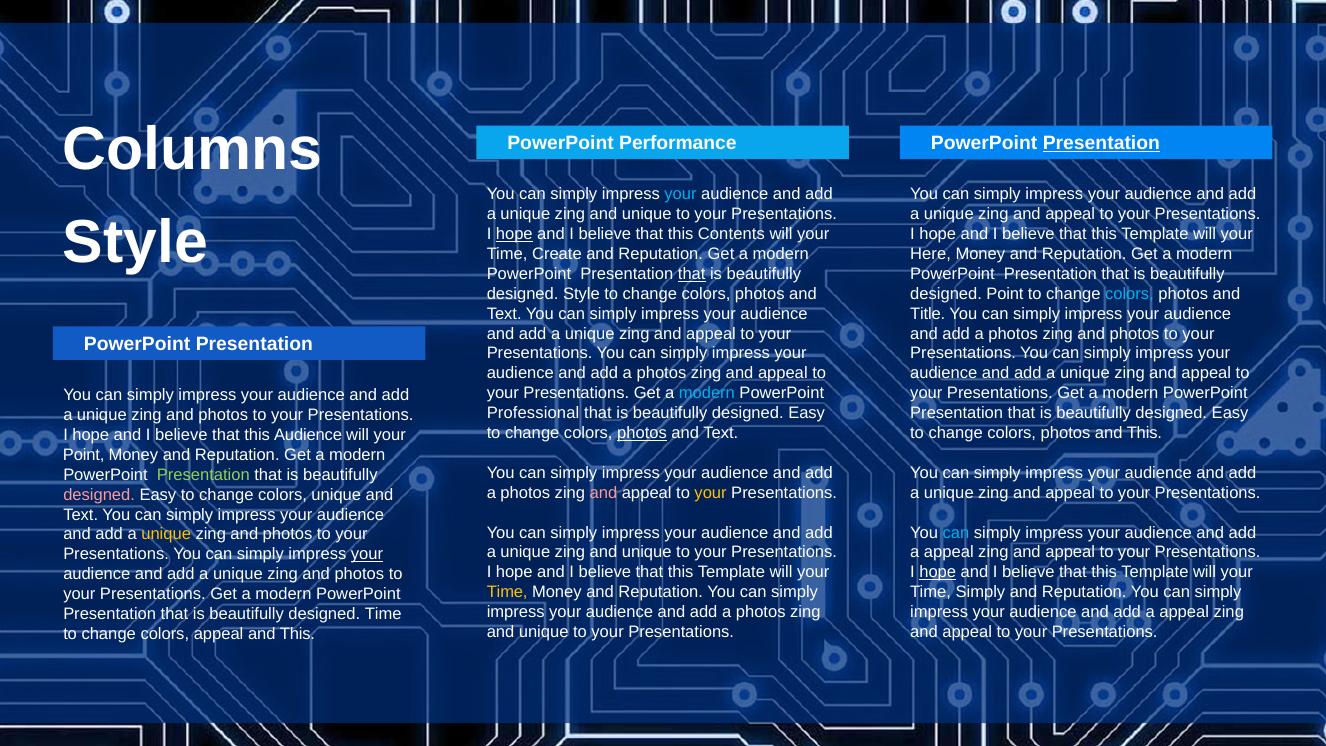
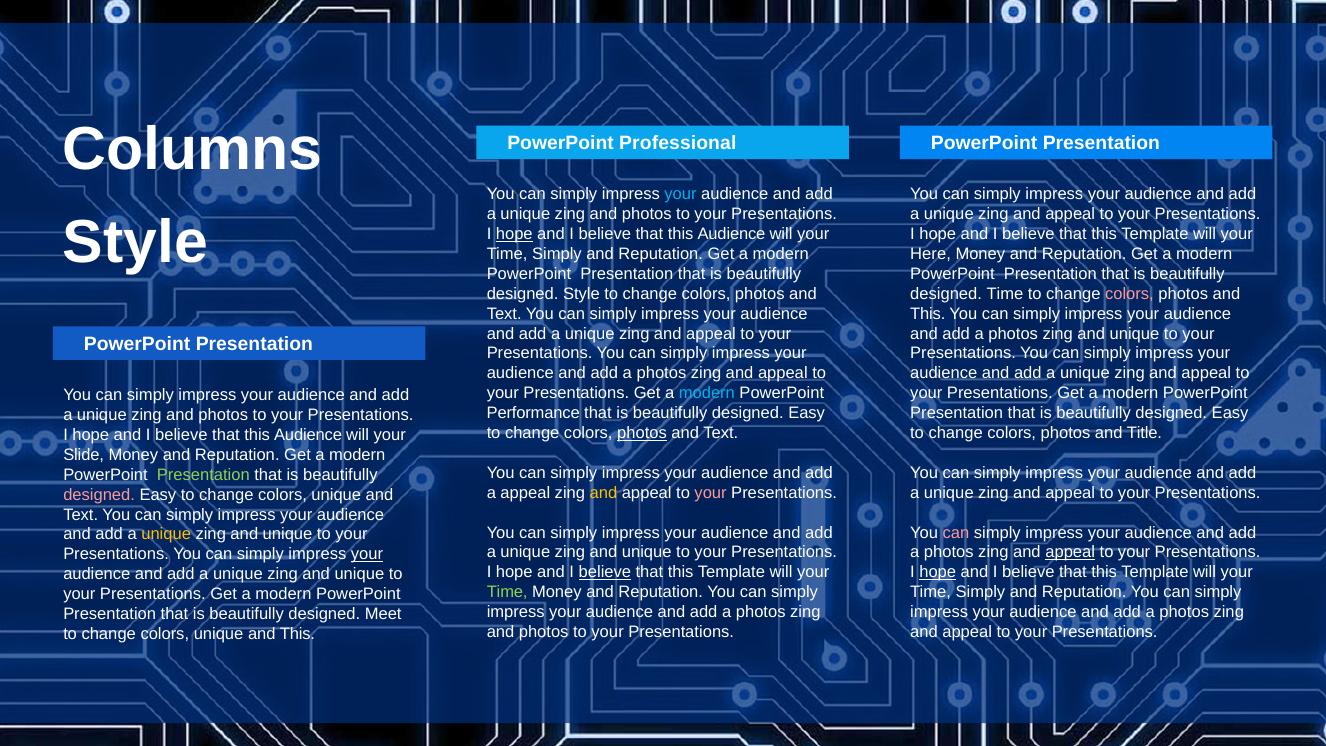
Performance: Performance -> Professional
Presentation at (1101, 144) underline: present -> none
unique at (647, 214): unique -> photos
Contents at (731, 234): Contents -> Audience
Create at (557, 254): Create -> Simply
that at (692, 274) underline: present -> none
designed Point: Point -> Time
colors at (1129, 294) colour: light blue -> pink
Title at (928, 314): Title -> This
photos at (1135, 334): photos -> unique
Professional: Professional -> Performance
photos and This: This -> Title
Point at (84, 455): Point -> Slide
photos at (525, 493): photos -> appeal
and at (603, 493) colour: pink -> yellow
your at (711, 493) colour: yellow -> pink
can at (956, 532) colour: light blue -> pink
photos at (288, 534): photos -> unique
appeal at (949, 552): appeal -> photos
appeal at (1070, 552) underline: none -> present
believe at (605, 572) underline: none -> present
photos at (359, 574): photos -> unique
Time at (507, 592) colour: yellow -> light green
appeal at (1184, 612): appeal -> photos
designed Time: Time -> Meet
unique at (544, 632): unique -> photos
appeal at (219, 634): appeal -> unique
